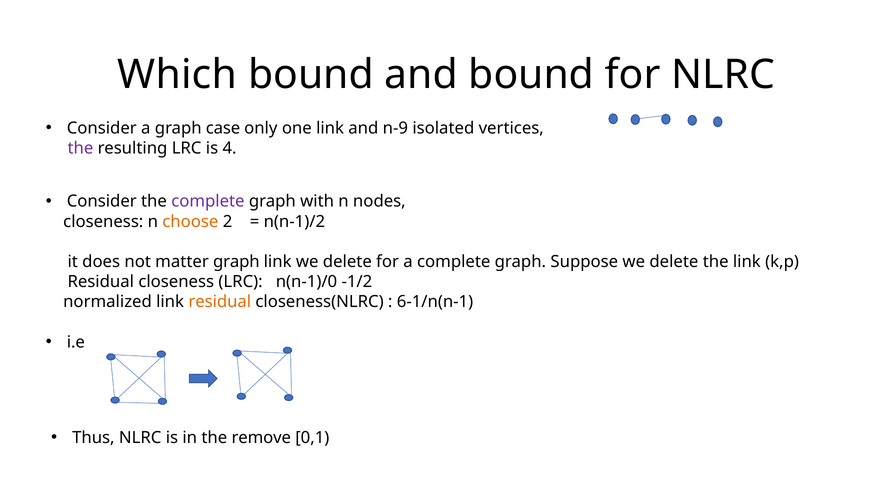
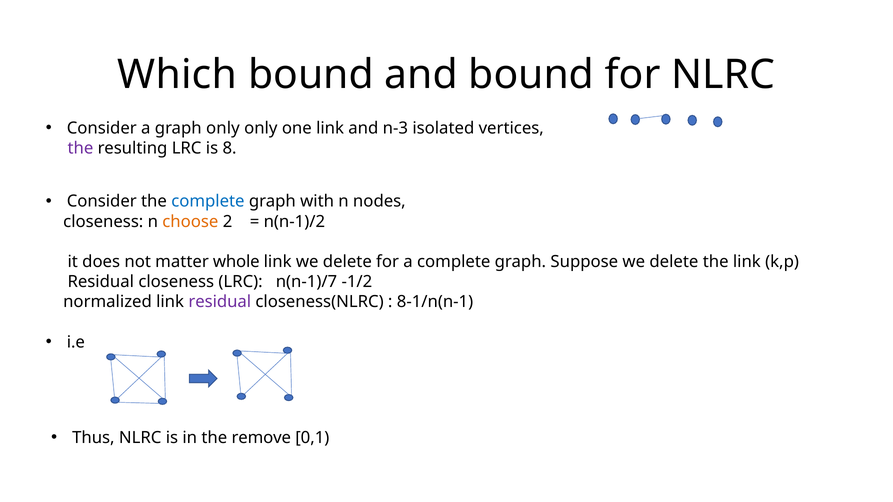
graph case: case -> only
n-9: n-9 -> n-3
4: 4 -> 8
complete at (208, 202) colour: purple -> blue
matter graph: graph -> whole
n(n-1)/0: n(n-1)/0 -> n(n-1)/7
residual at (220, 302) colour: orange -> purple
6-1/n(n-1: 6-1/n(n-1 -> 8-1/n(n-1
